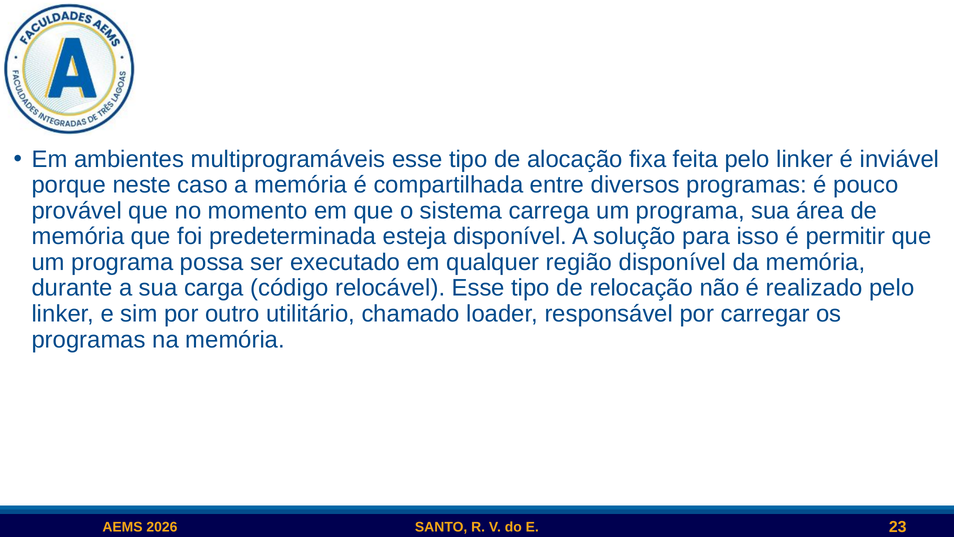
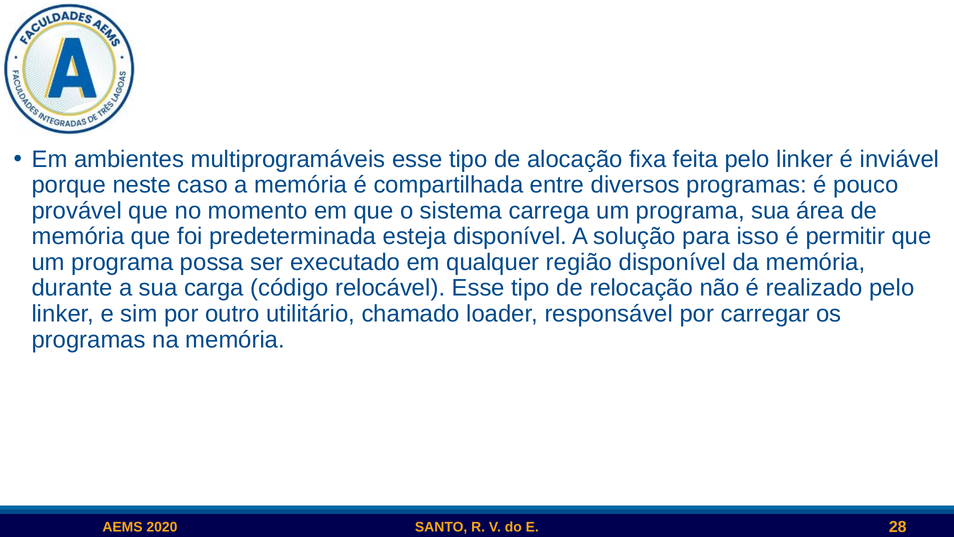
2026: 2026 -> 2020
23: 23 -> 28
